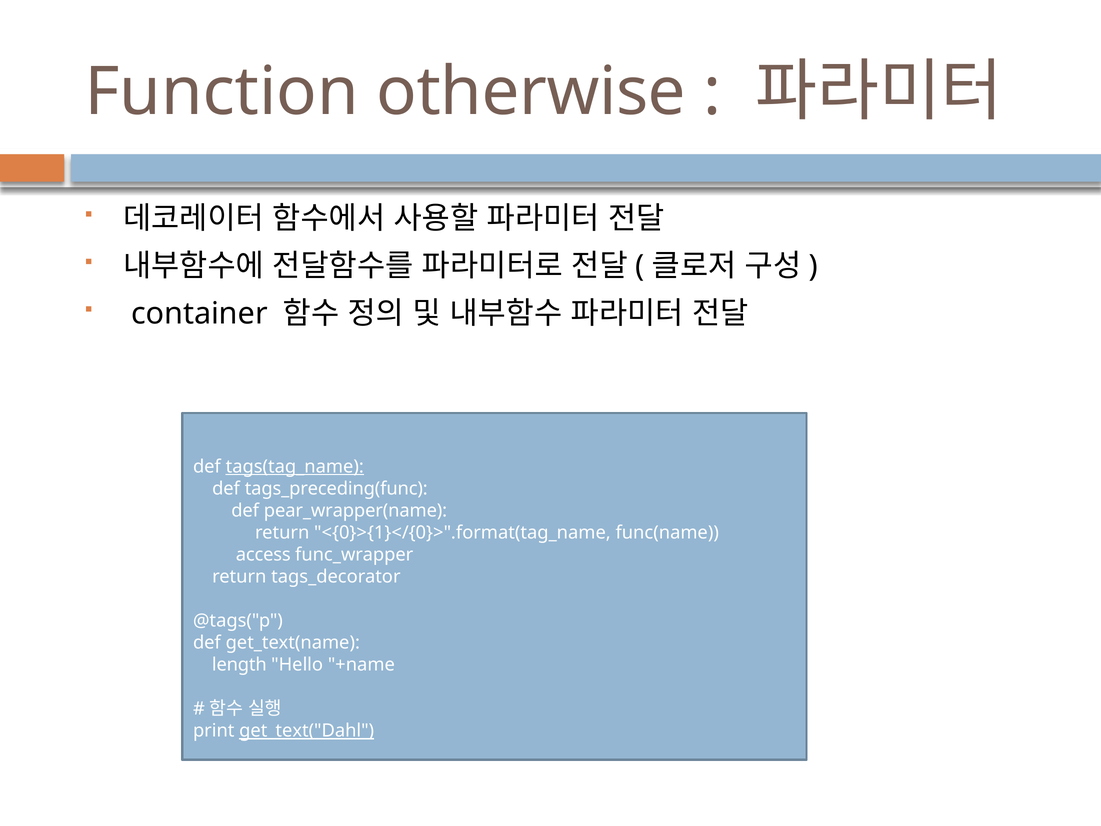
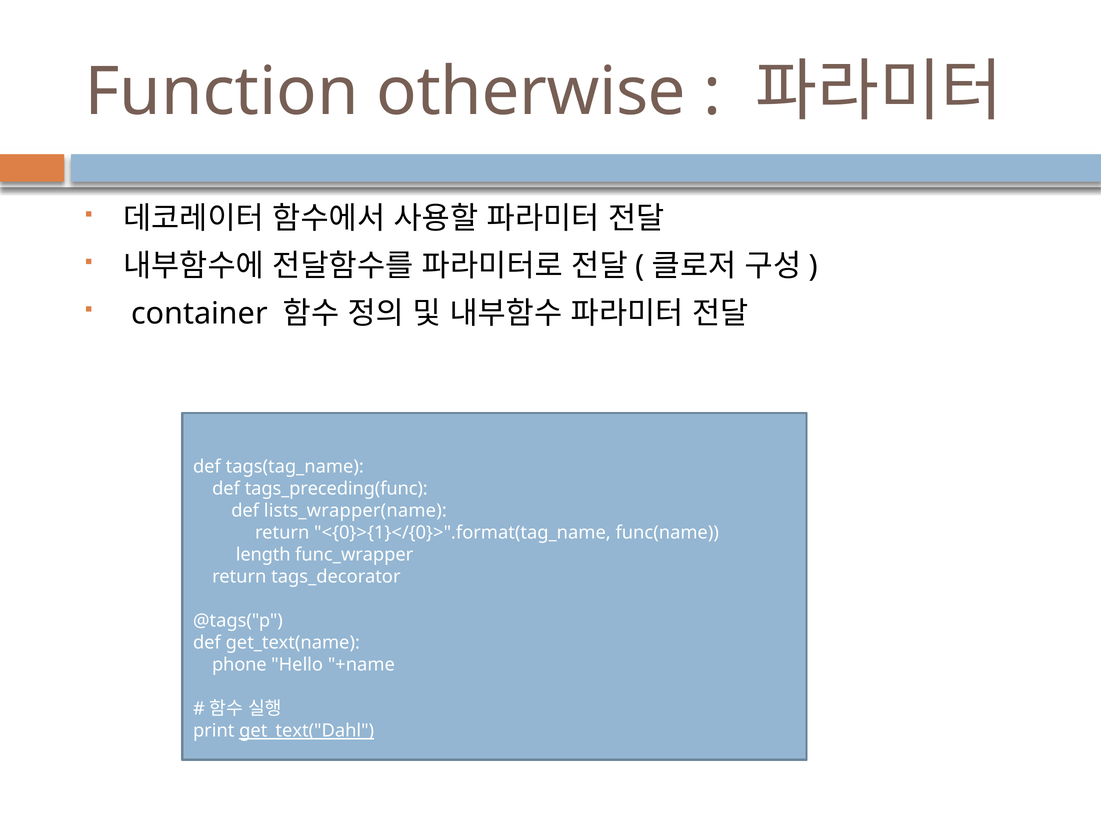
tags(tag_name underline: present -> none
pear_wrapper(name: pear_wrapper(name -> lists_wrapper(name
access: access -> length
length: length -> phone
